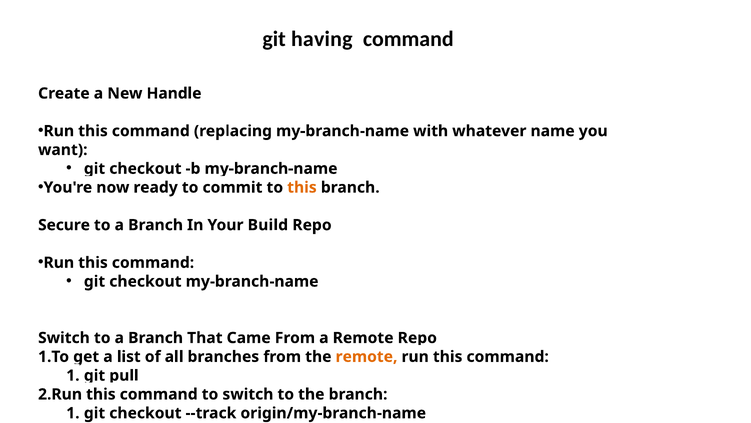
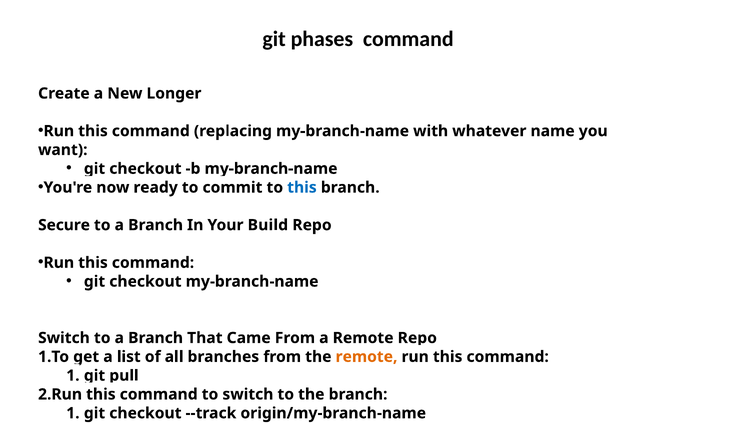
having: having -> phases
Handle: Handle -> Longer
this at (302, 187) colour: orange -> blue
